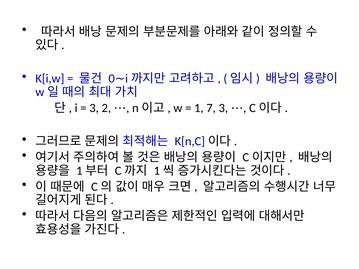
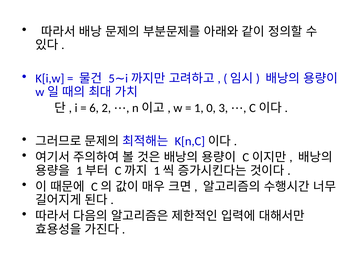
0: 0 -> 5
7: 7 -> 0
3 at (94, 108): 3 -> 6
